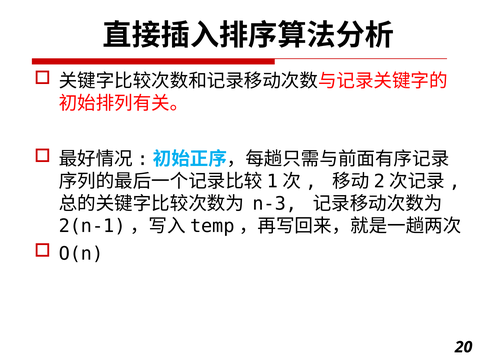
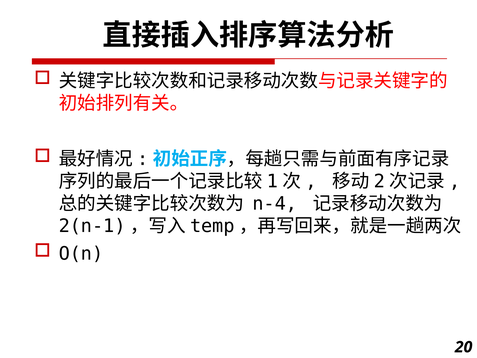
n-3: n-3 -> n-4
